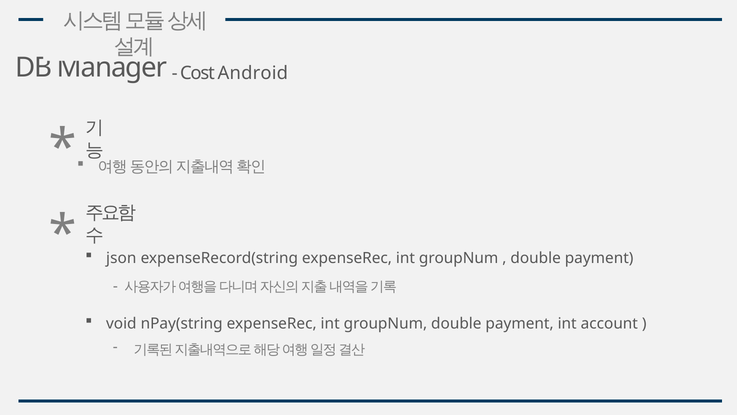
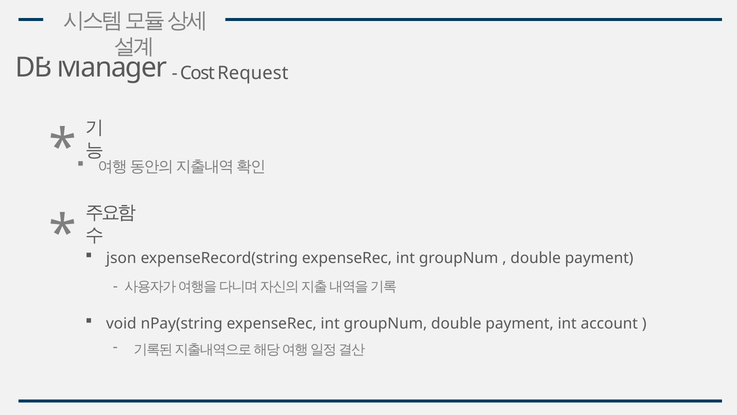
Android: Android -> Request
